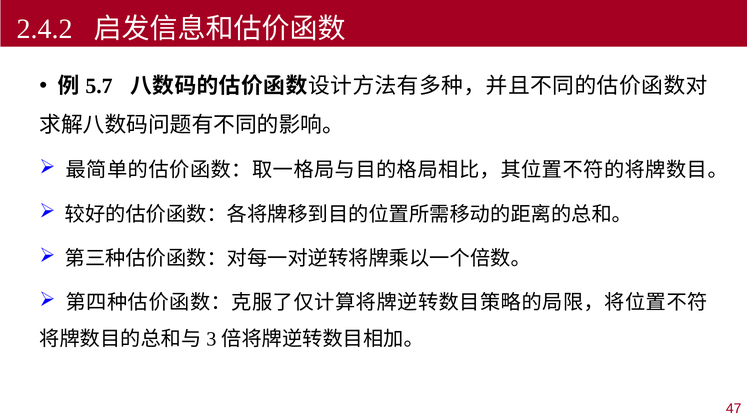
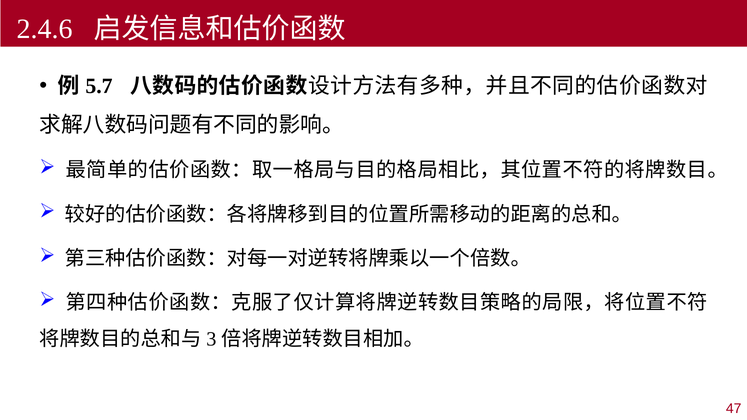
2.4.2: 2.4.2 -> 2.4.6
